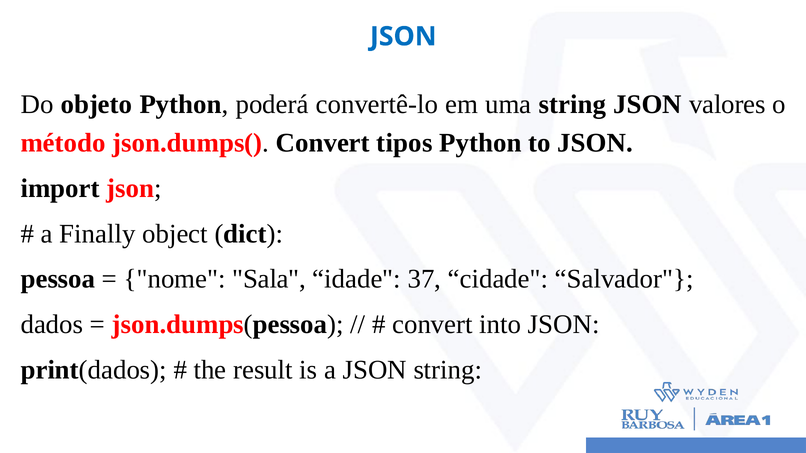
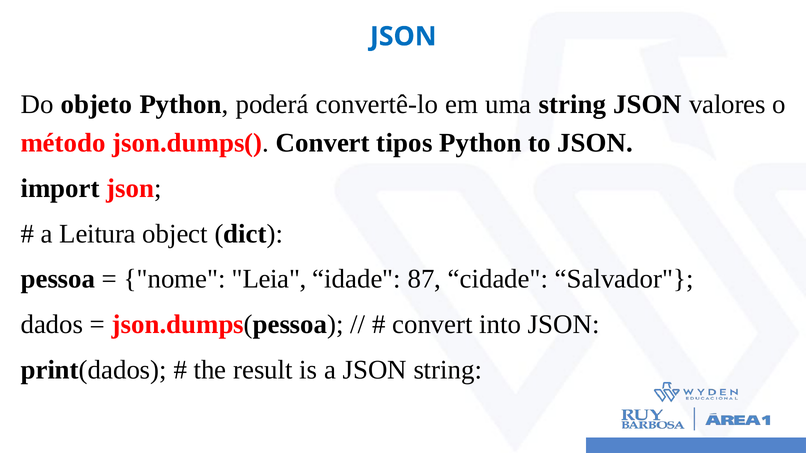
Finally: Finally -> Leitura
Sala: Sala -> Leia
37: 37 -> 87
